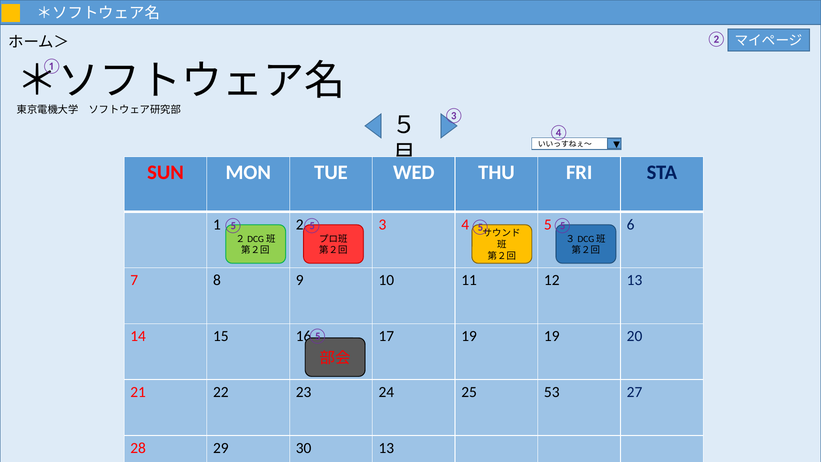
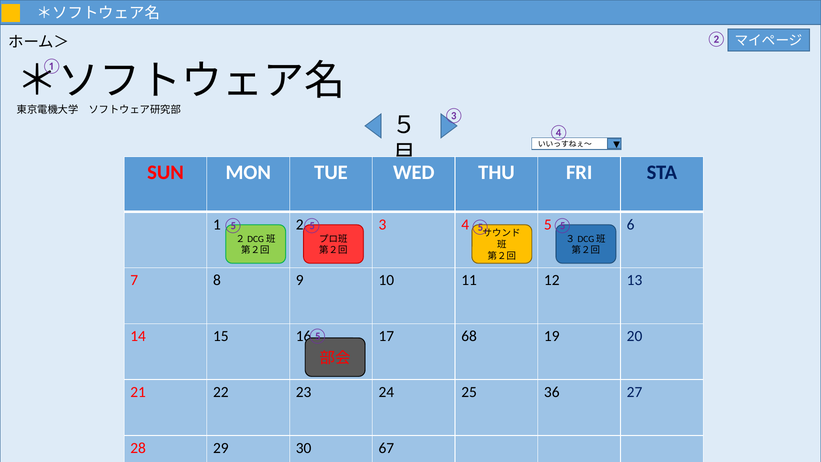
17 19: 19 -> 68
53: 53 -> 36
30 13: 13 -> 67
